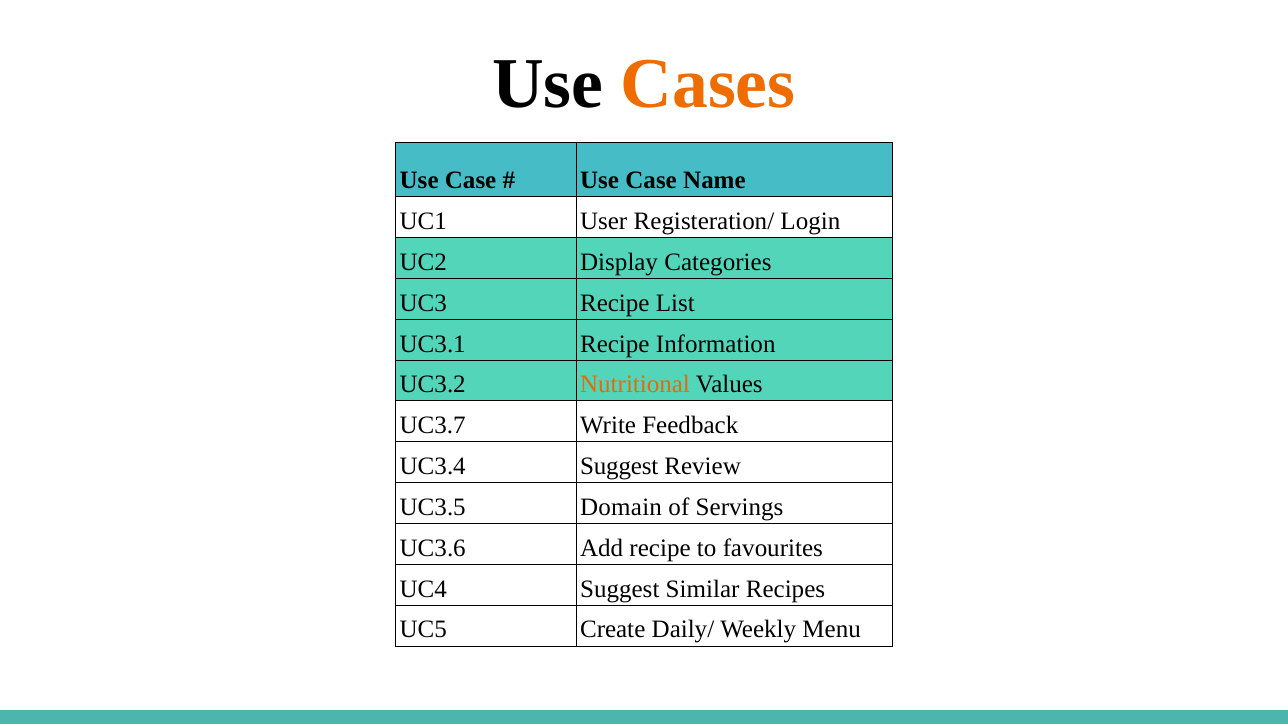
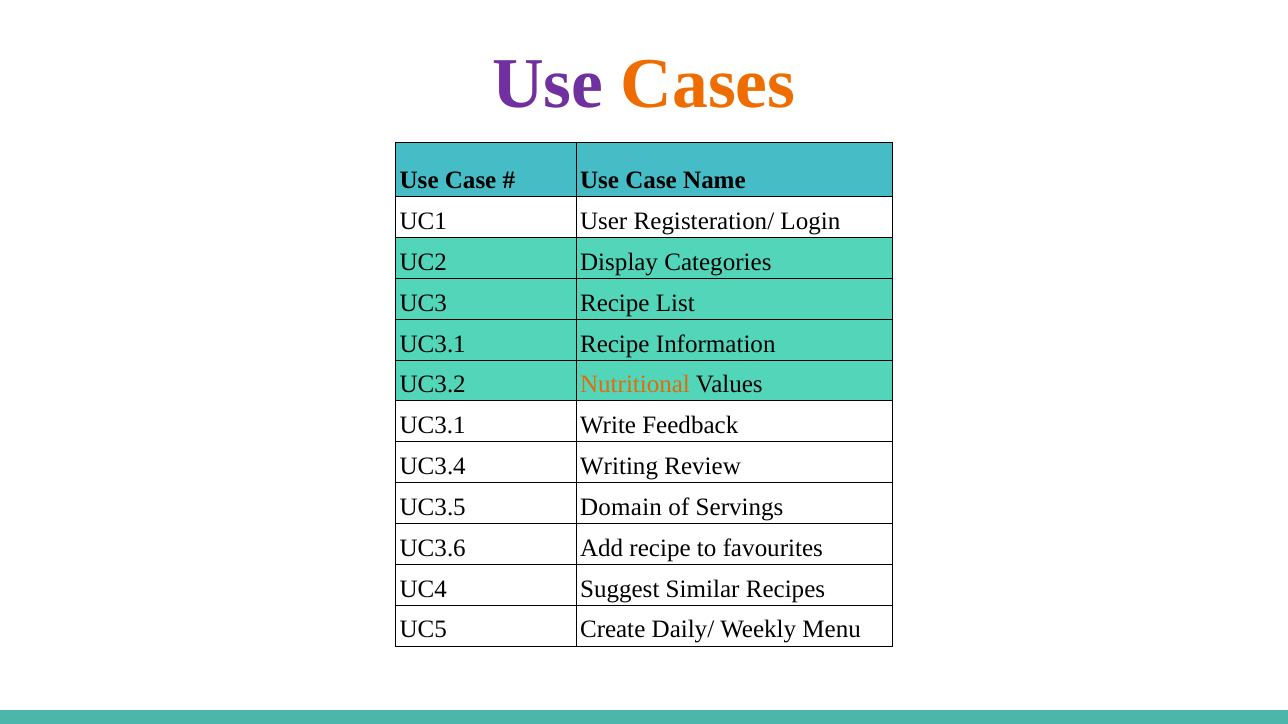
Use at (548, 84) colour: black -> purple
UC3.7 at (433, 426): UC3.7 -> UC3.1
UC3.4 Suggest: Suggest -> Writing
